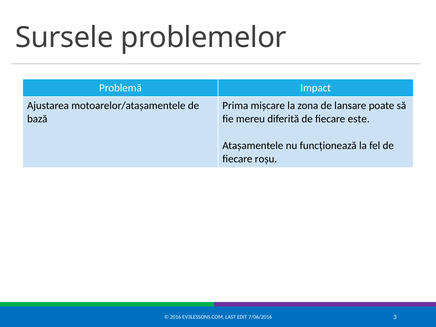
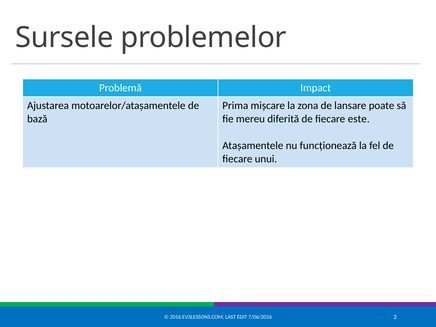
roșu: roșu -> unui
